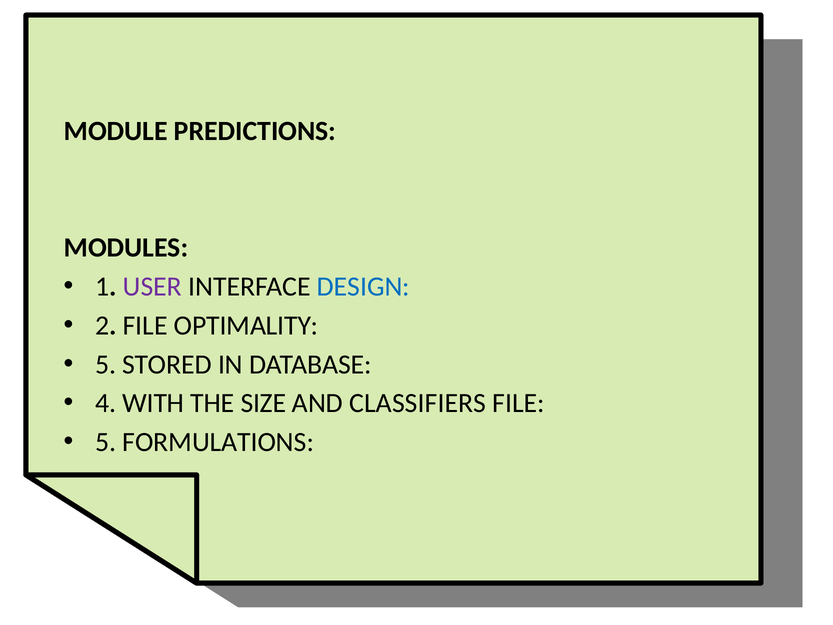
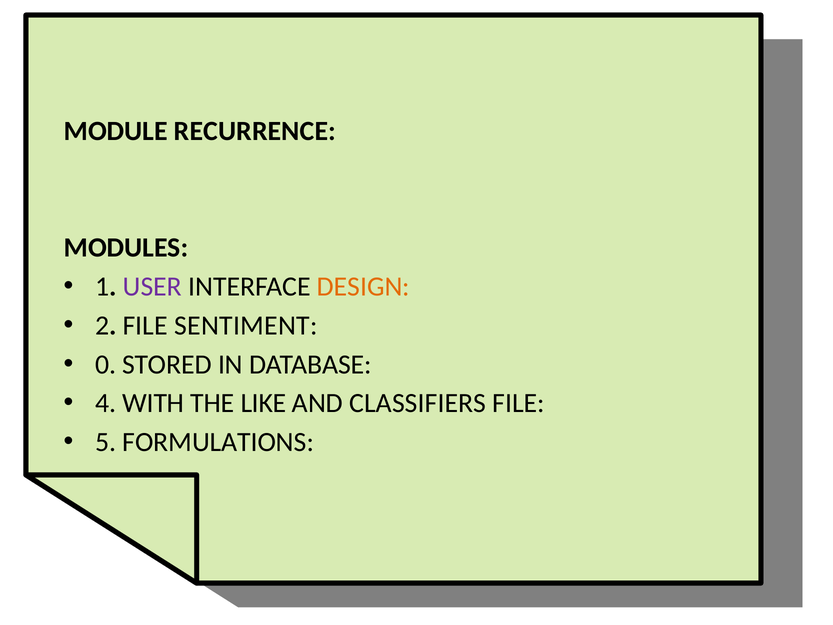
PREDICTIONS: PREDICTIONS -> RECURRENCE
DESIGN colour: blue -> orange
OPTIMALITY: OPTIMALITY -> SENTIMENT
5 at (106, 364): 5 -> 0
SIZE: SIZE -> LIKE
